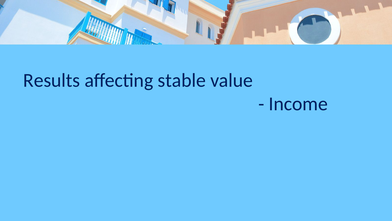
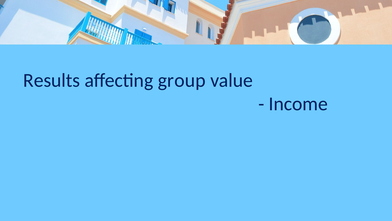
stable: stable -> group
